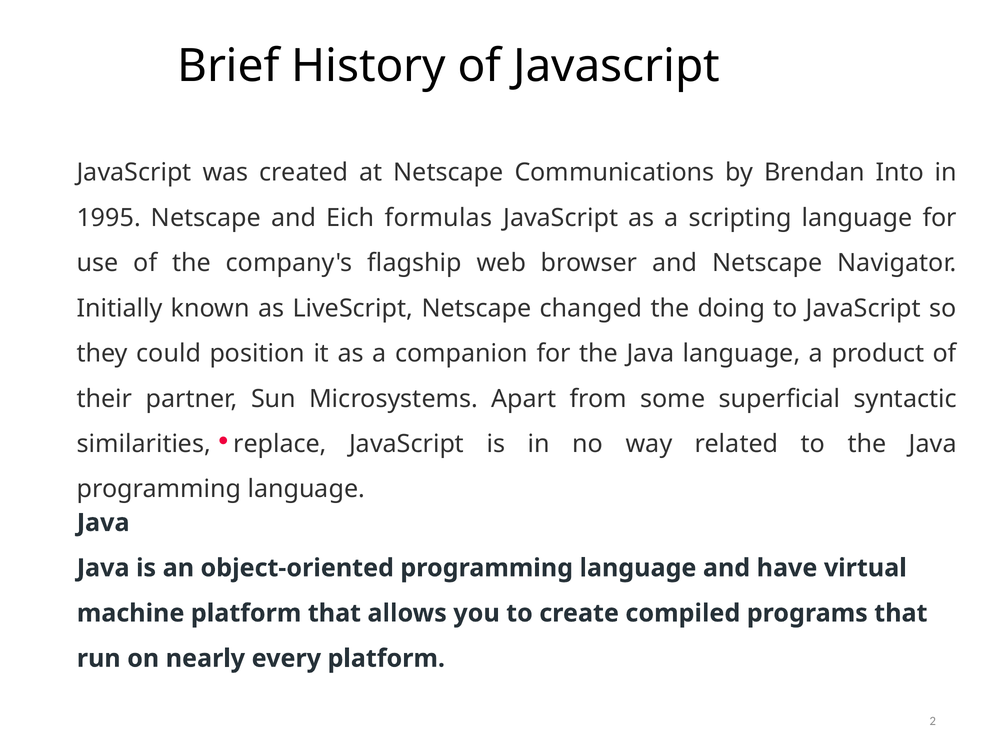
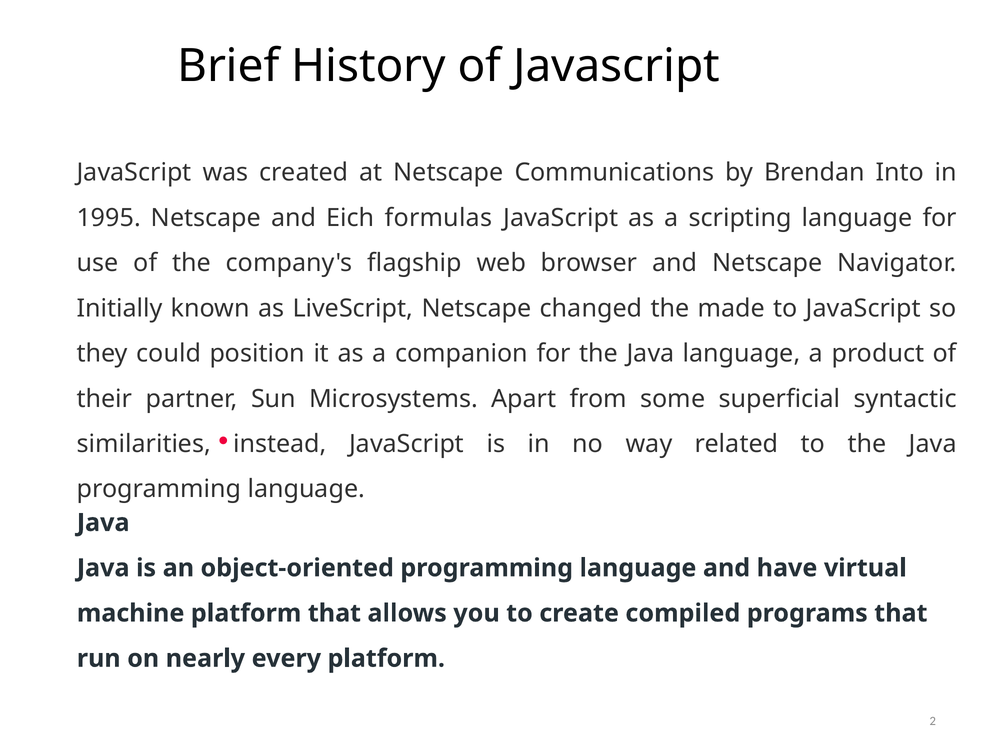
doing: doing -> made
replace: replace -> instead
